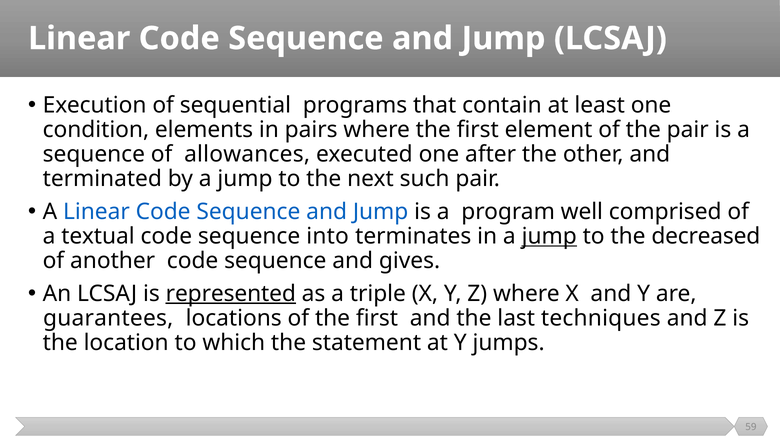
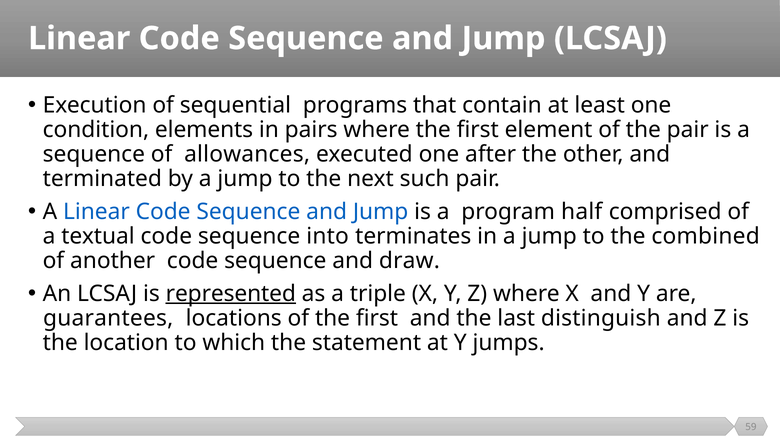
well: well -> half
jump at (549, 236) underline: present -> none
decreased: decreased -> combined
gives: gives -> draw
techniques: techniques -> distinguish
